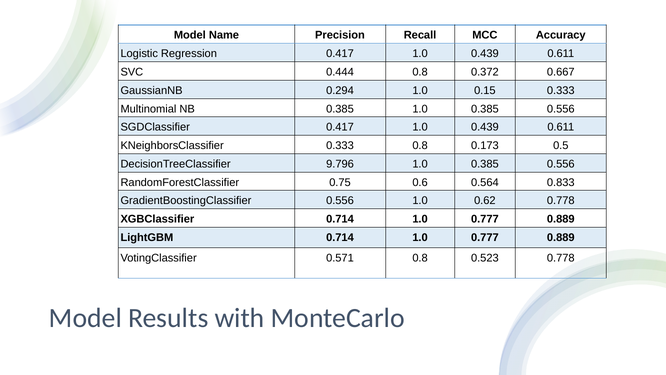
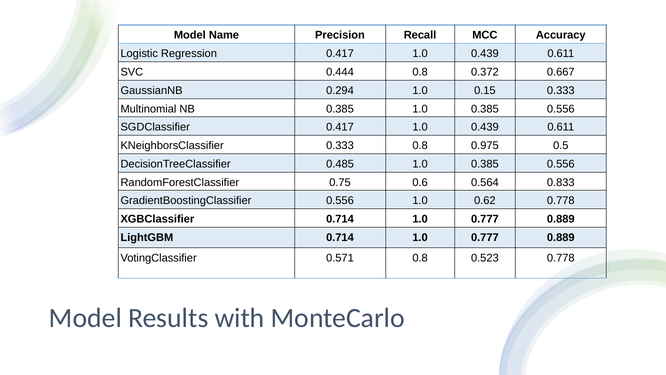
0.173: 0.173 -> 0.975
9.796: 9.796 -> 0.485
